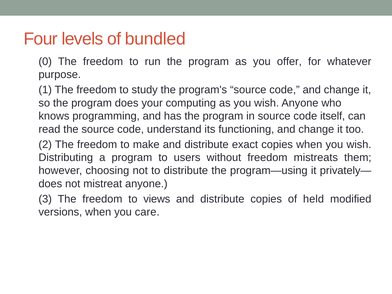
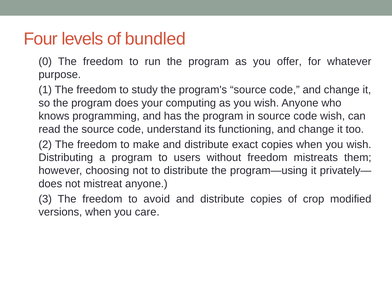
code itself: itself -> wish
views: views -> avoid
held: held -> crop
